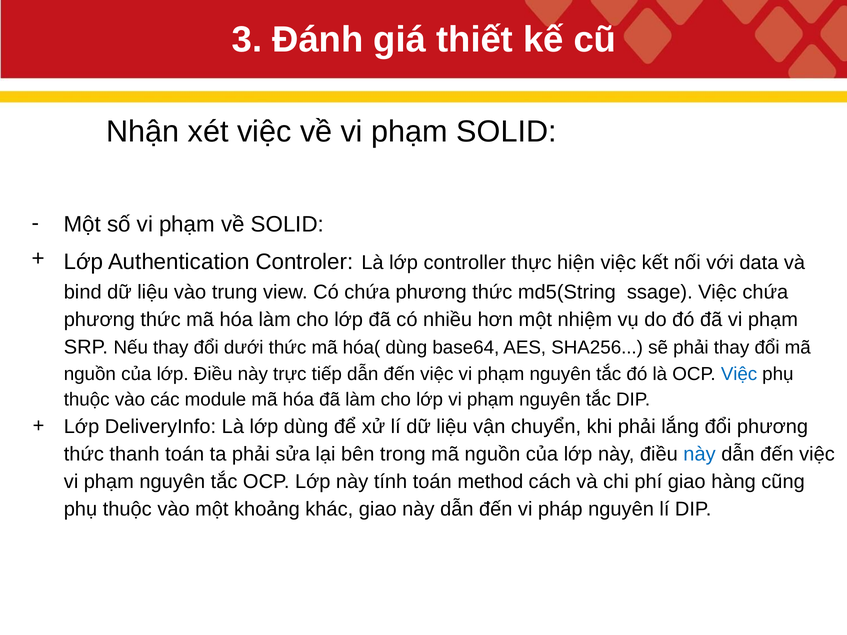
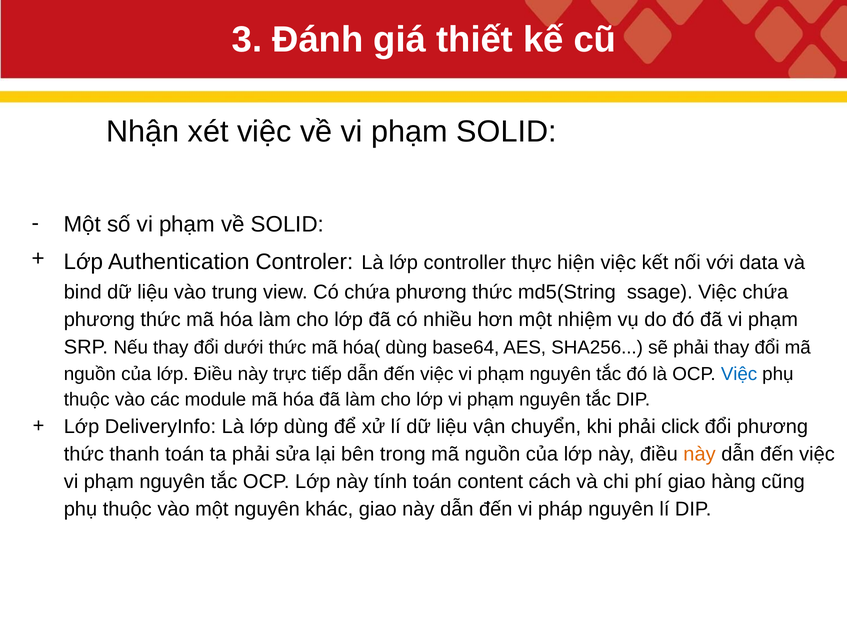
lắng: lắng -> click
này at (700, 454) colour: blue -> orange
method: method -> content
một khoảng: khoảng -> nguyên
